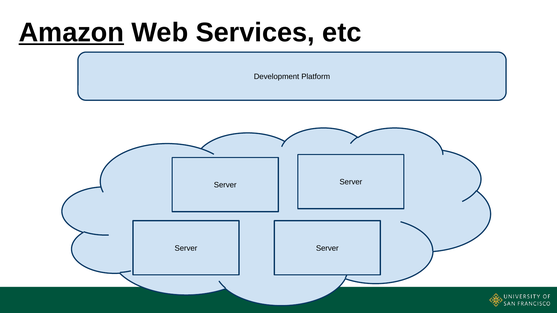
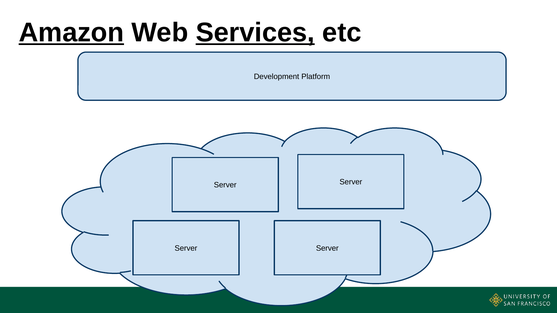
Services underline: none -> present
